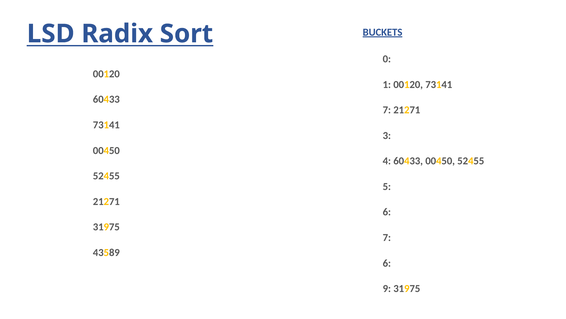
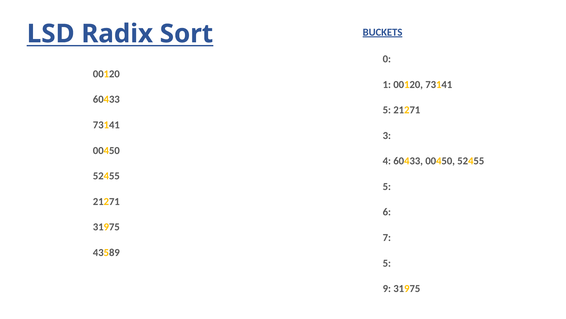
7 at (387, 110): 7 -> 5
6 at (387, 263): 6 -> 5
